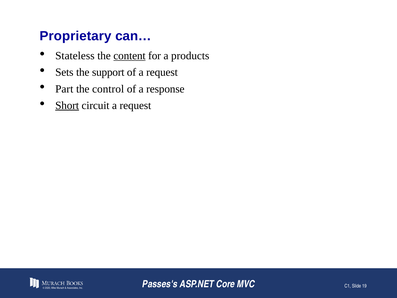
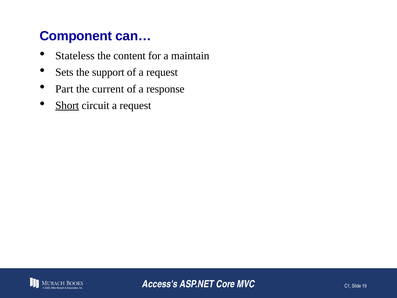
Proprietary: Proprietary -> Component
content underline: present -> none
products: products -> maintain
control: control -> current
Passes's: Passes's -> Access's
